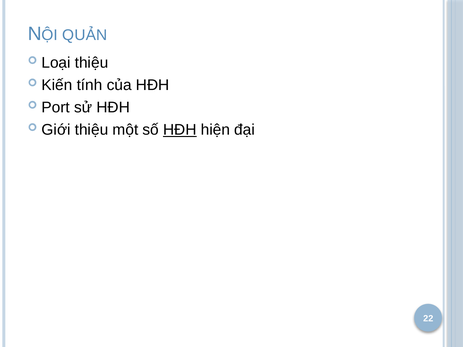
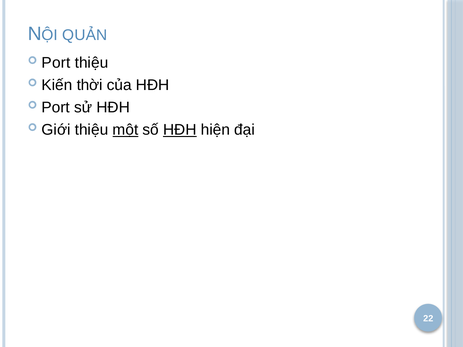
Loại at (56, 63): Loại -> Port
tính: tính -> thời
một underline: none -> present
